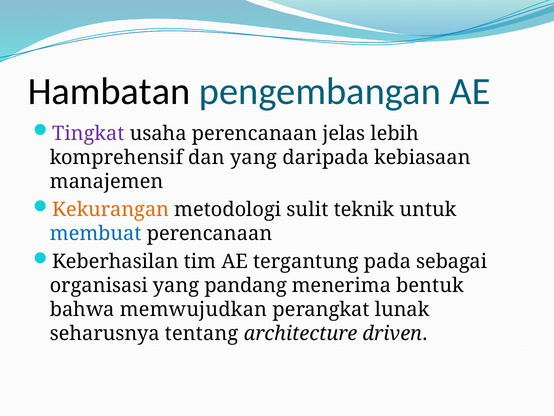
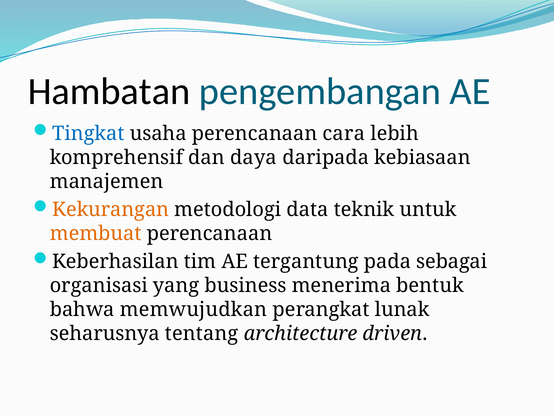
Tingkat colour: purple -> blue
jelas: jelas -> cara
dan yang: yang -> daya
sulit: sulit -> data
membuat colour: blue -> orange
pandang: pandang -> business
